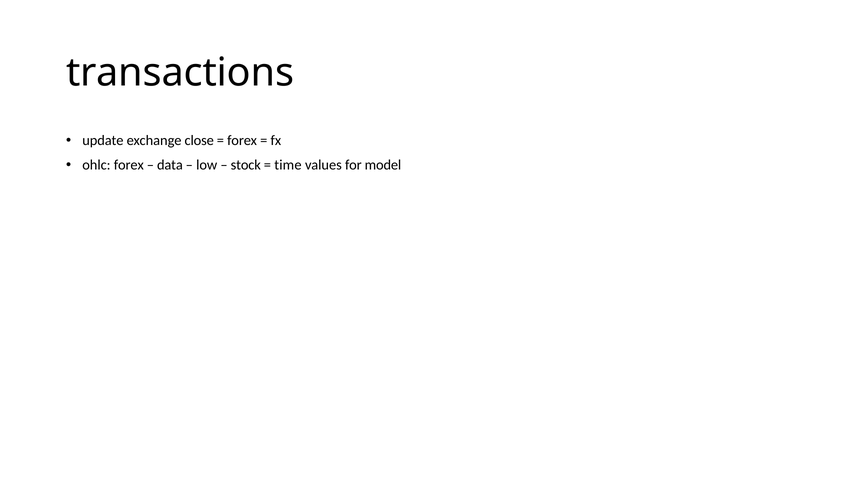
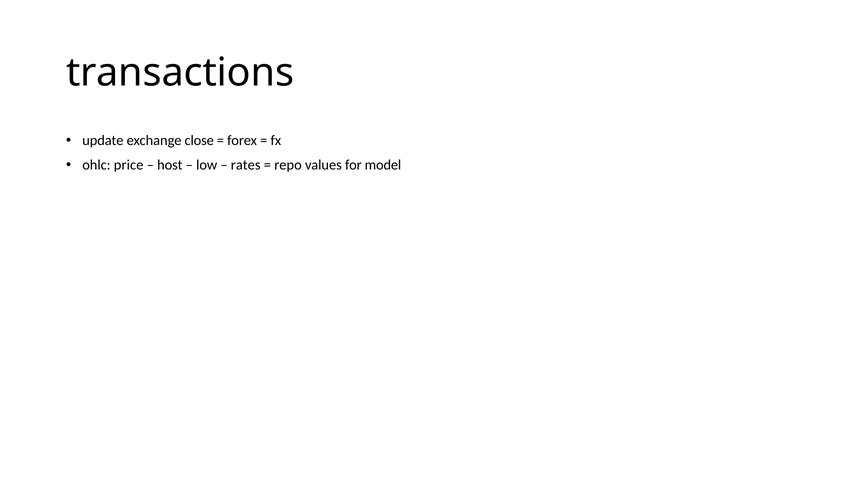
ohlc forex: forex -> price
data: data -> host
stock: stock -> rates
time: time -> repo
